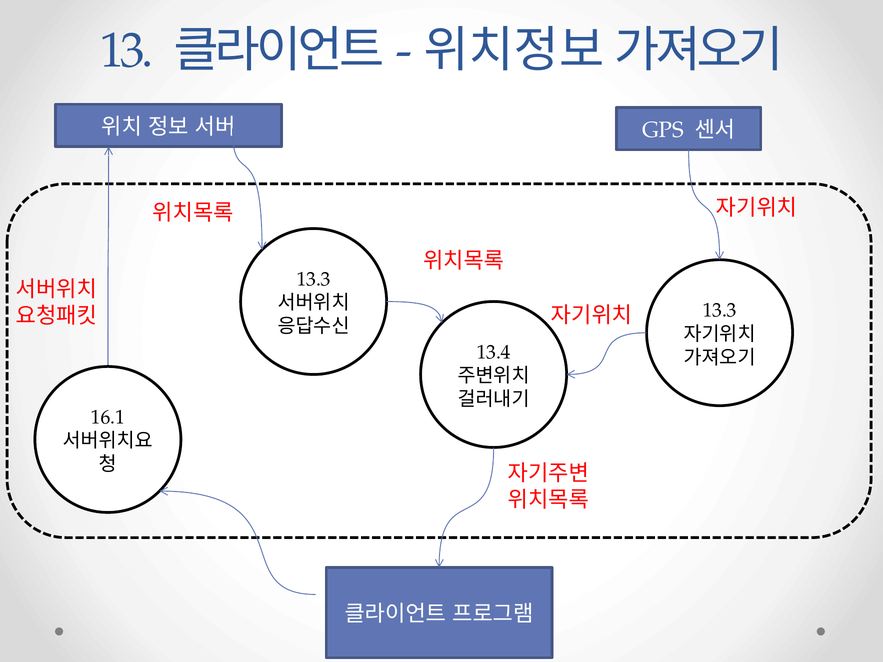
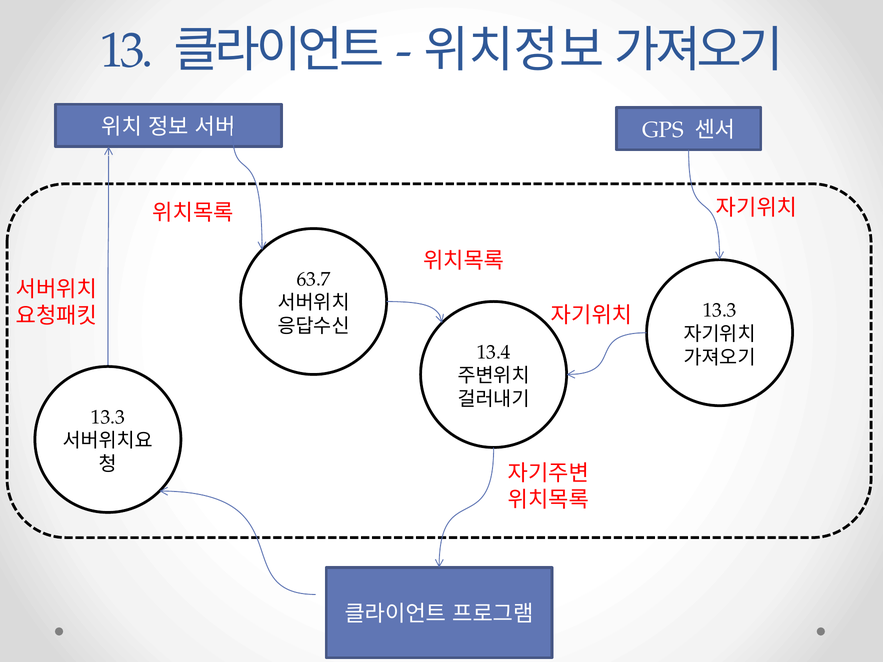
13.3 at (314, 279): 13.3 -> 63.7
16.1 at (108, 417): 16.1 -> 13.3
